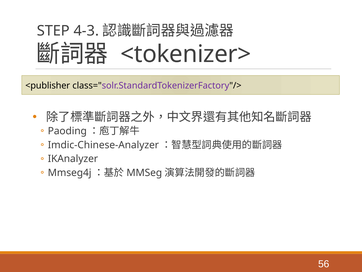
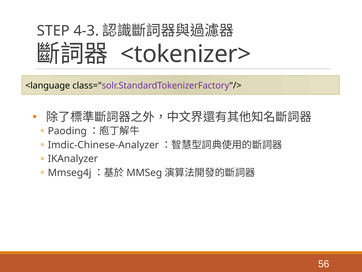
<publisher: <publisher -> <language
